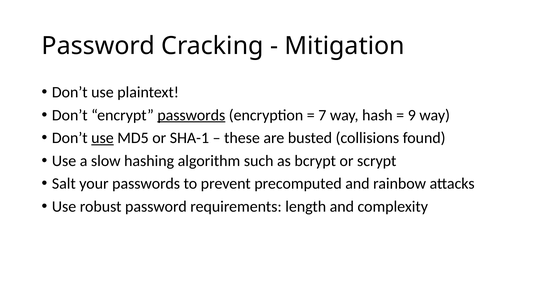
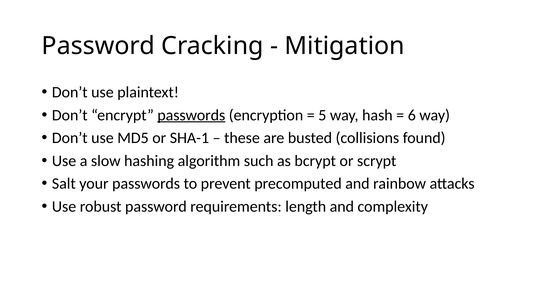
7: 7 -> 5
9: 9 -> 6
use at (102, 138) underline: present -> none
